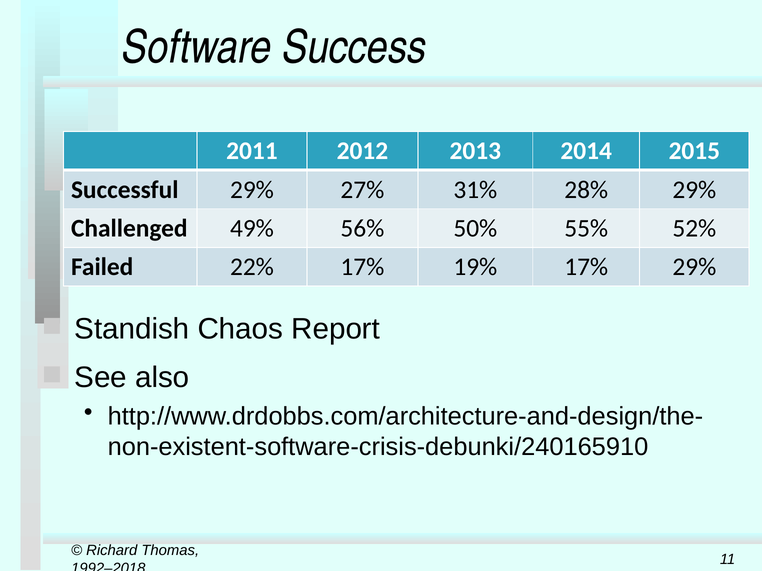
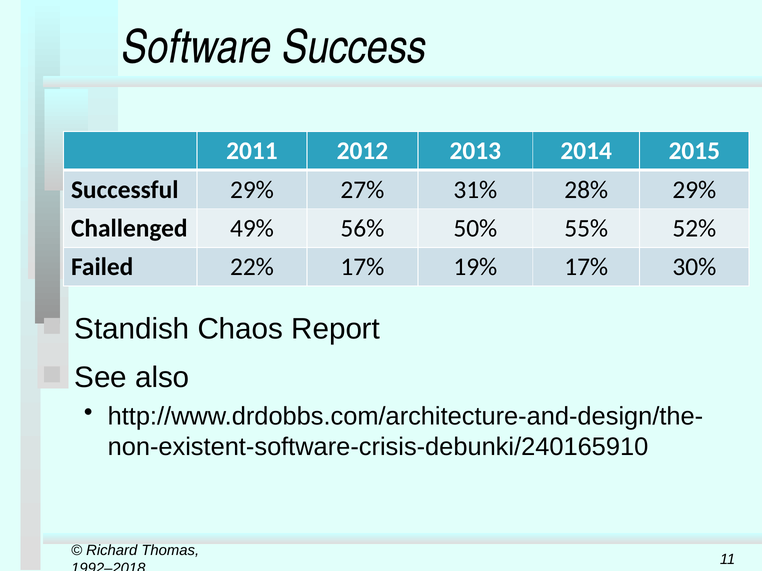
17% 29%: 29% -> 30%
